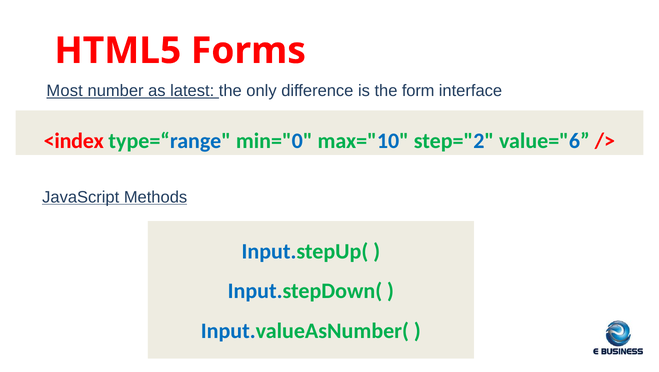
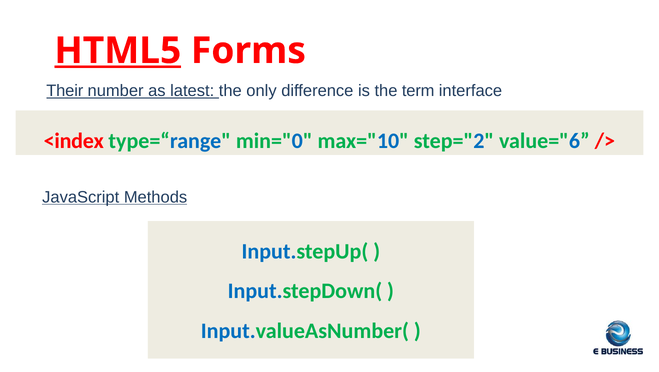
HTML5 underline: none -> present
Most: Most -> Their
form: form -> term
